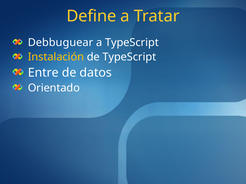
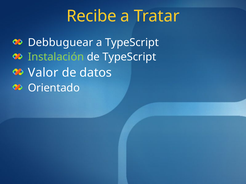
Define: Define -> Recibe
Instalación colour: yellow -> light green
Entre: Entre -> Valor
